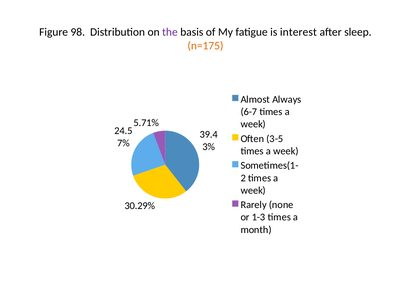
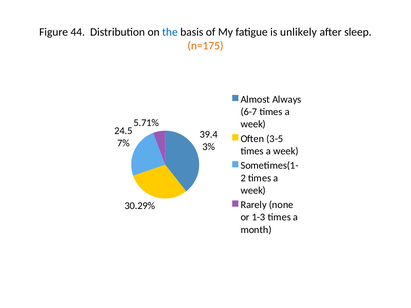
98: 98 -> 44
the colour: purple -> blue
interest: interest -> unlikely
